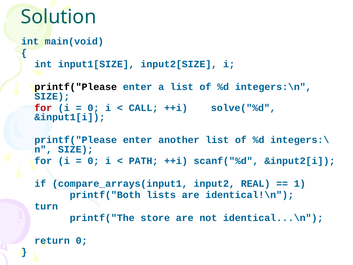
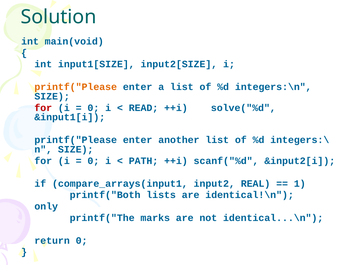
printf("Please at (76, 87) colour: black -> orange
CALL: CALL -> READ
turn: turn -> only
store: store -> marks
